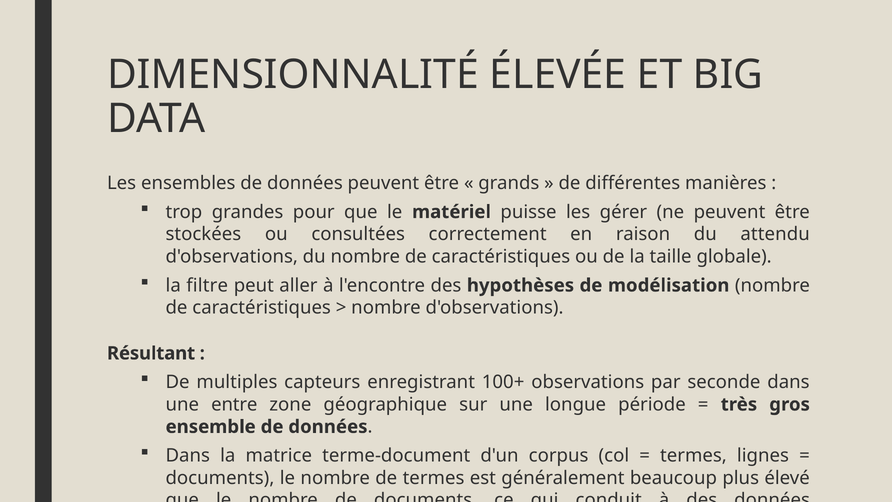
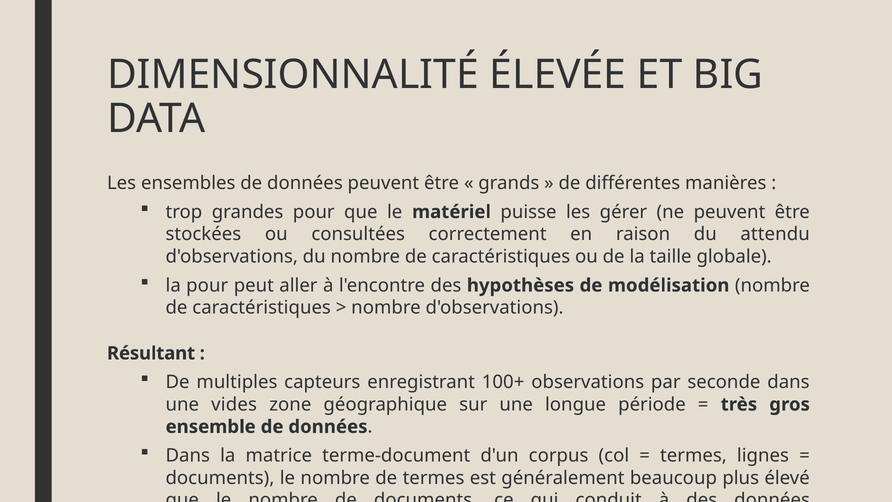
la filtre: filtre -> pour
entre: entre -> vides
